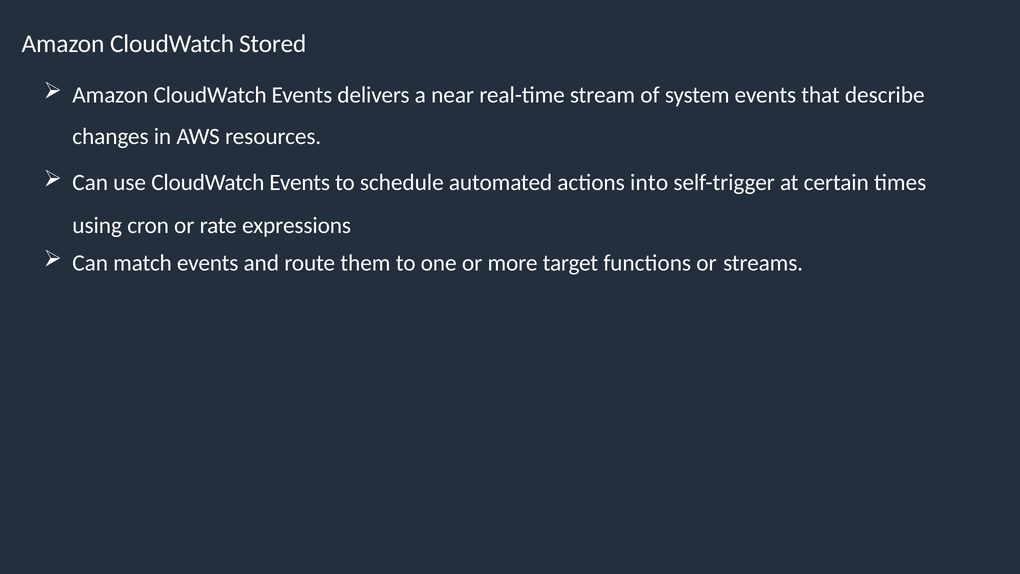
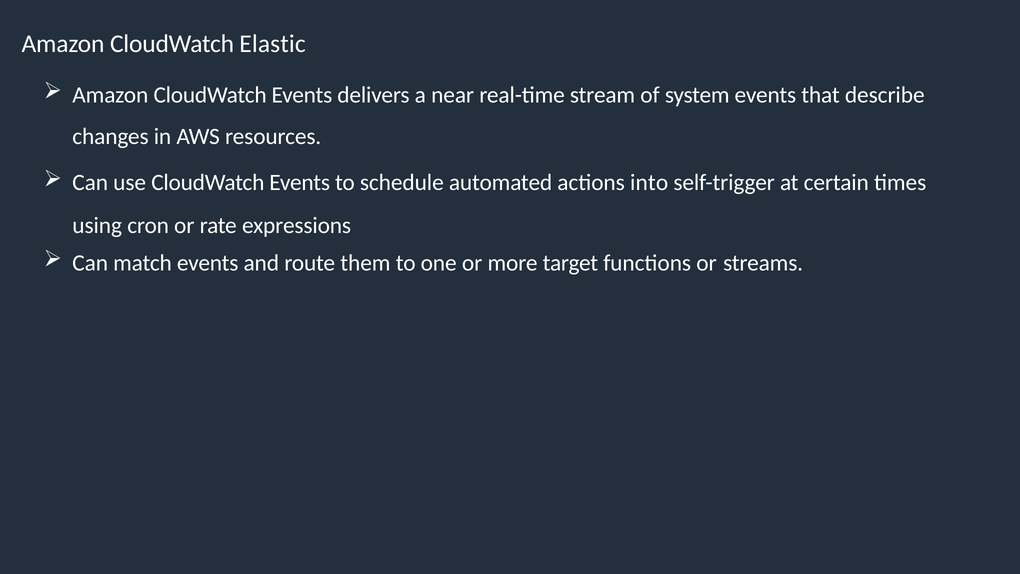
Stored: Stored -> Elastic
